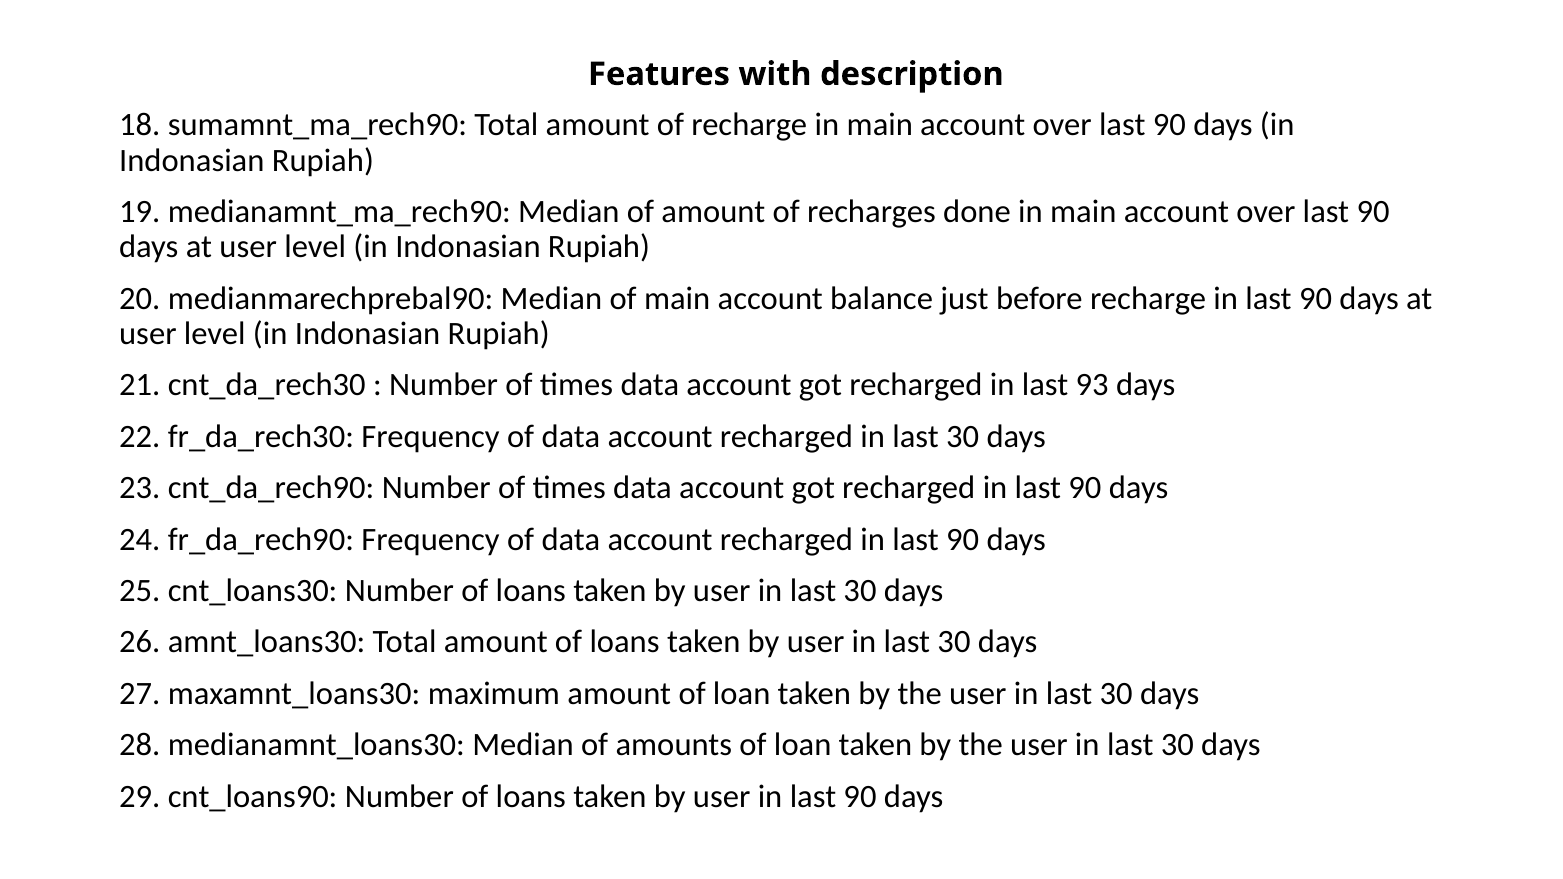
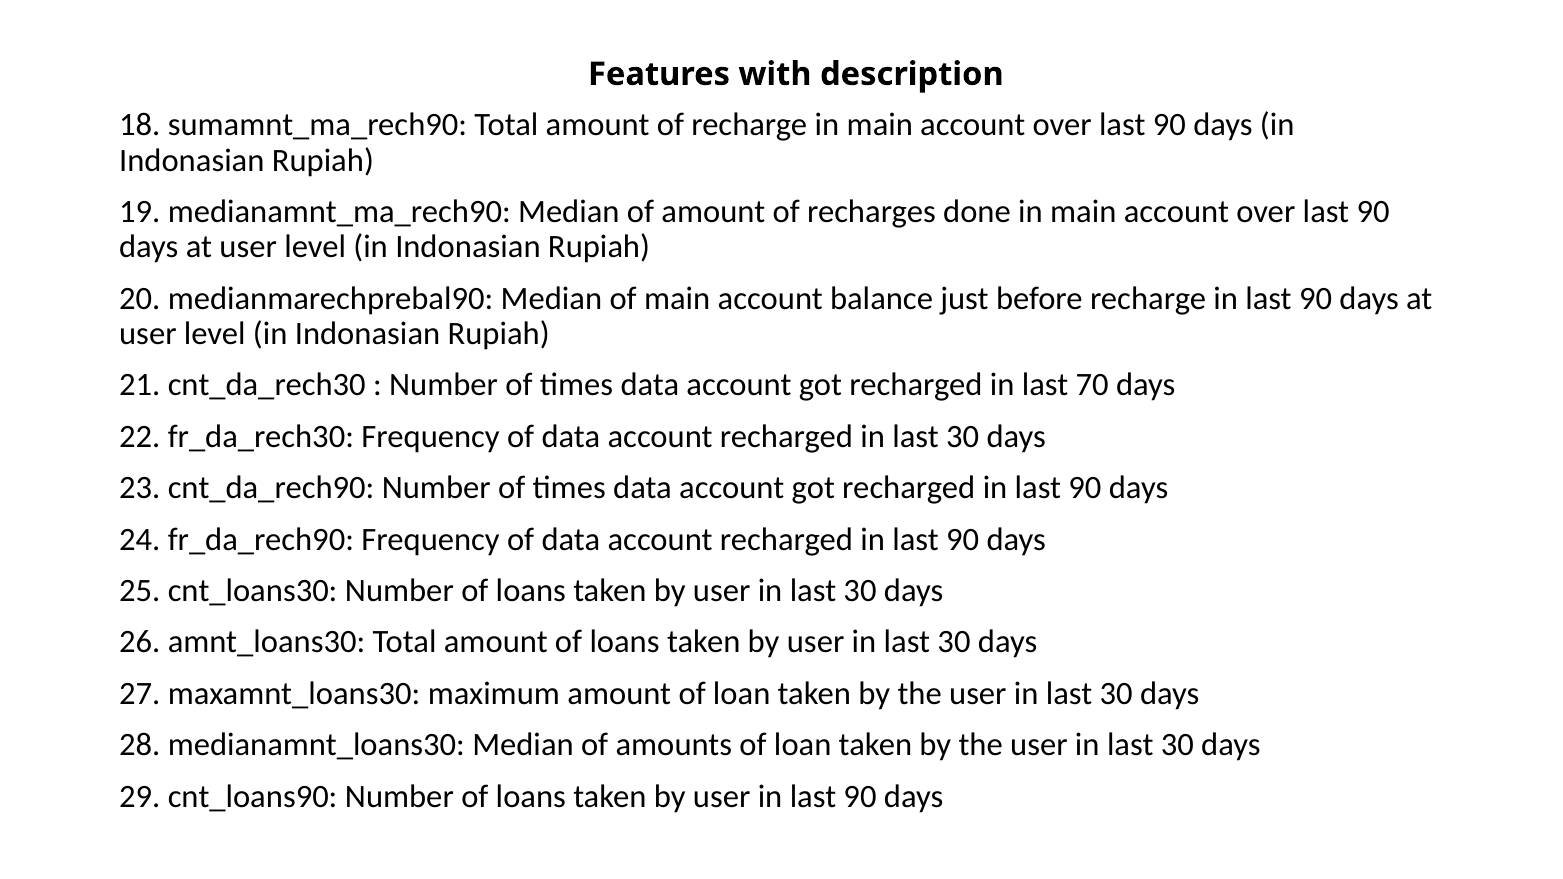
93: 93 -> 70
